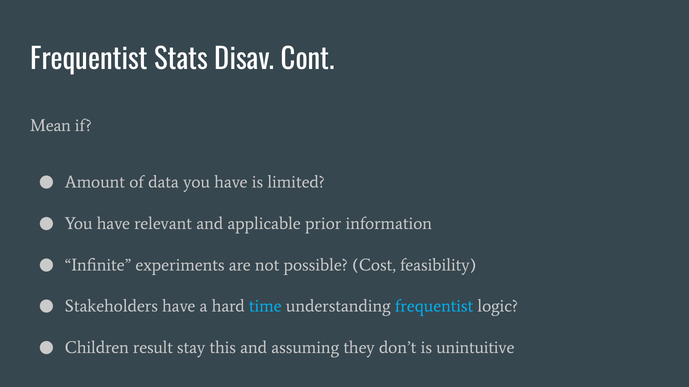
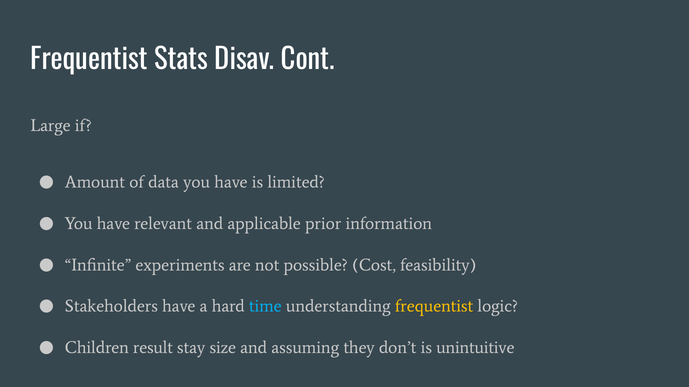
Mean: Mean -> Large
frequentist at (434, 307) colour: light blue -> yellow
this: this -> size
